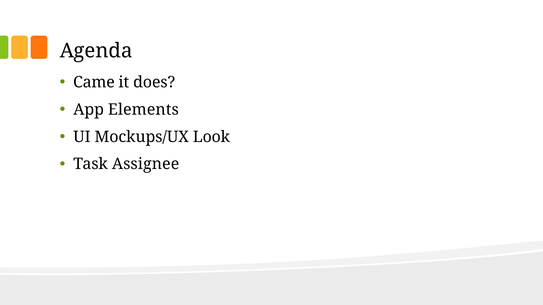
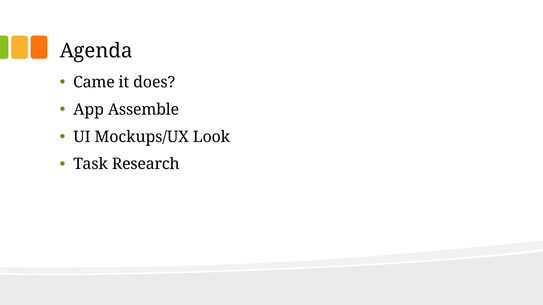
Elements: Elements -> Assemble
Assignee: Assignee -> Research
